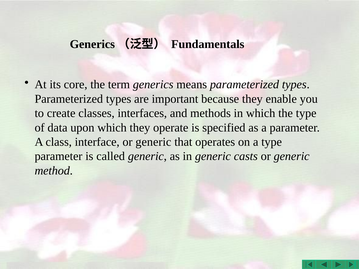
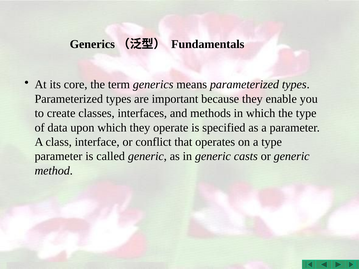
interface or generic: generic -> conflict
